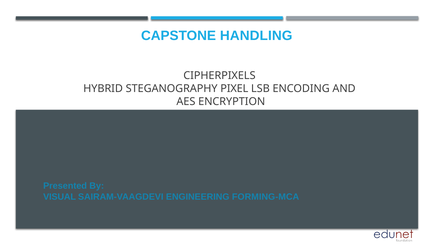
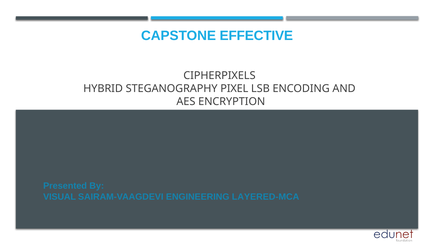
HANDLING: HANDLING -> EFFECTIVE
FORMING-MCA: FORMING-MCA -> LAYERED-MCA
